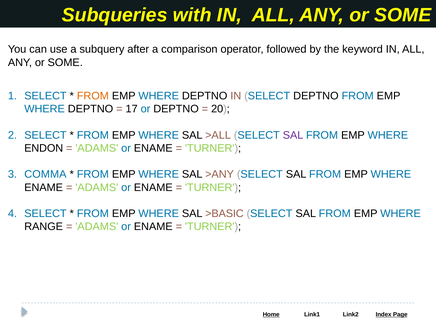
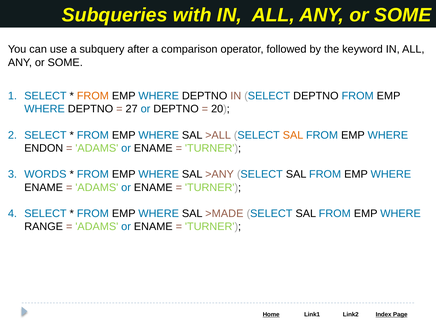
17: 17 -> 27
SAL at (293, 135) colour: purple -> orange
COMMA: COMMA -> WORDS
>BASIC: >BASIC -> >MADE
